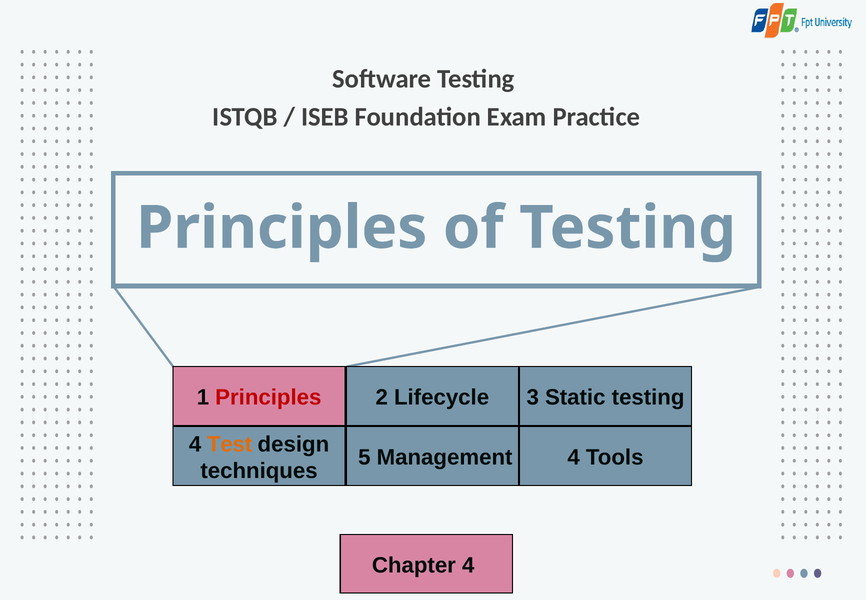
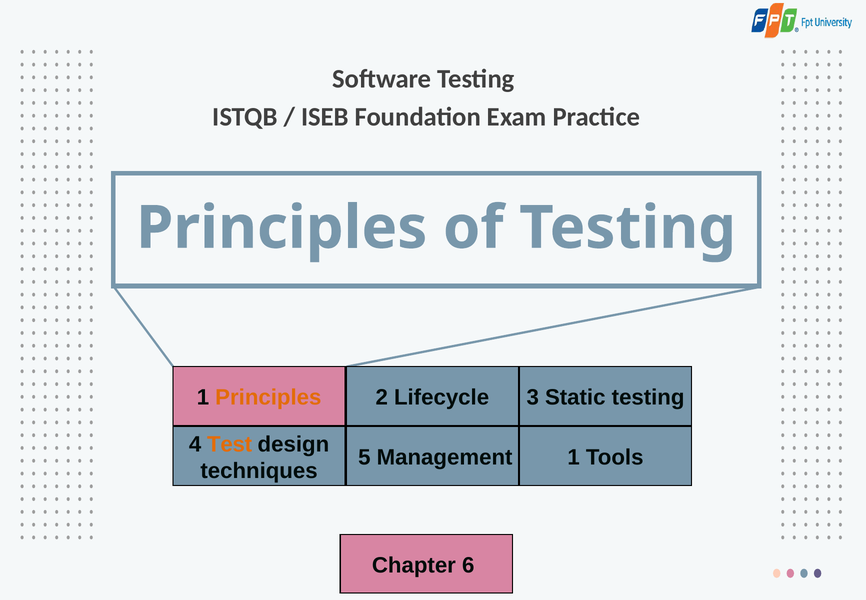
Principles at (268, 397) colour: red -> orange
Management 4: 4 -> 1
Chapter 4: 4 -> 6
